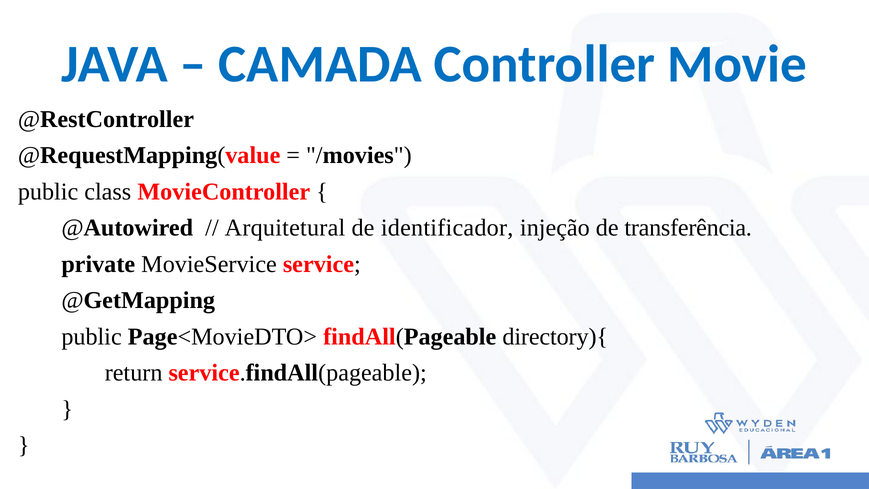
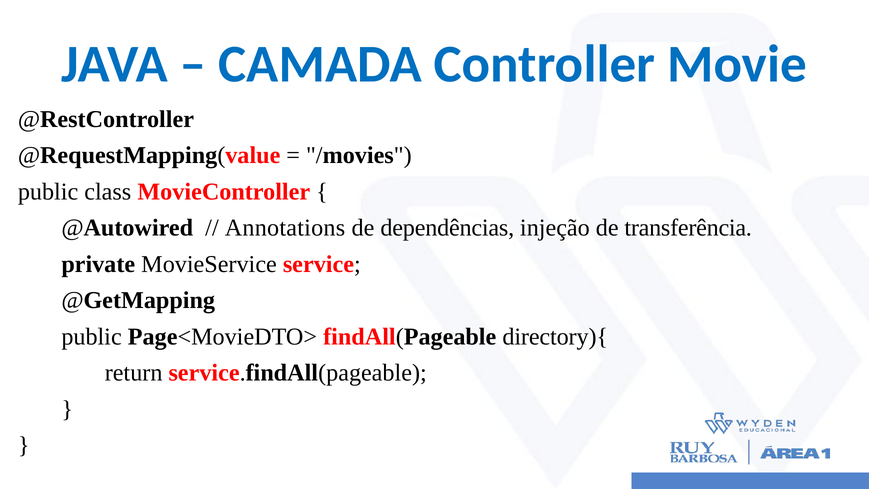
Arquitetural: Arquitetural -> Annotations
identificador: identificador -> dependências
